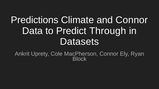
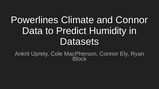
Predictions: Predictions -> Powerlines
Through: Through -> Humidity
